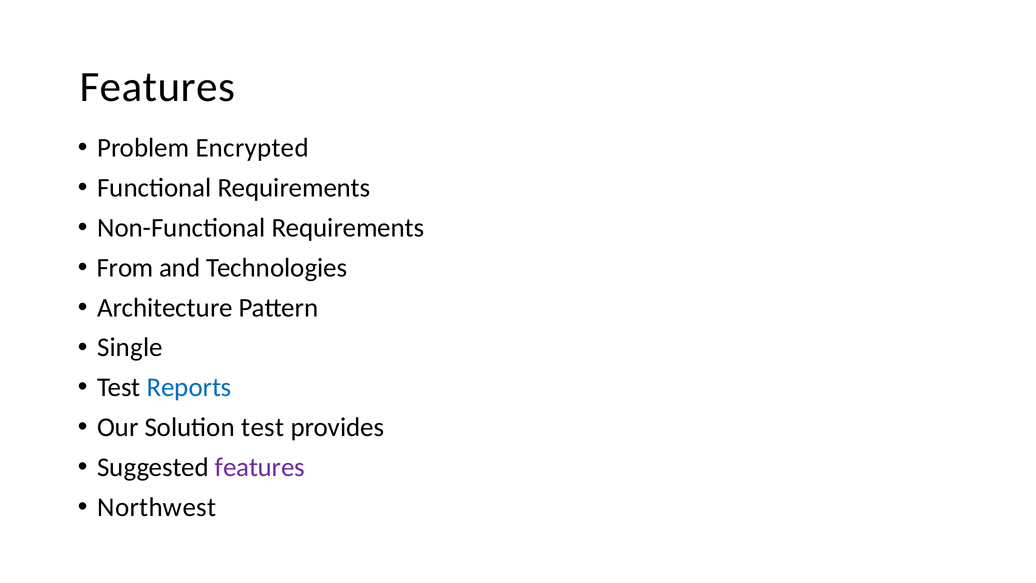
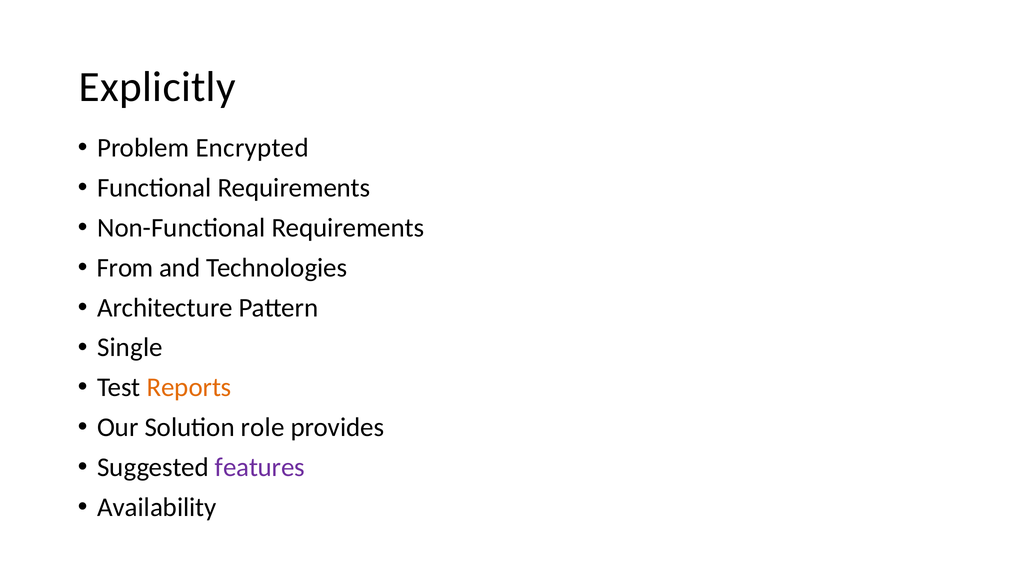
Features at (157, 87): Features -> Explicitly
Reports colour: blue -> orange
Solution test: test -> role
Northwest: Northwest -> Availability
